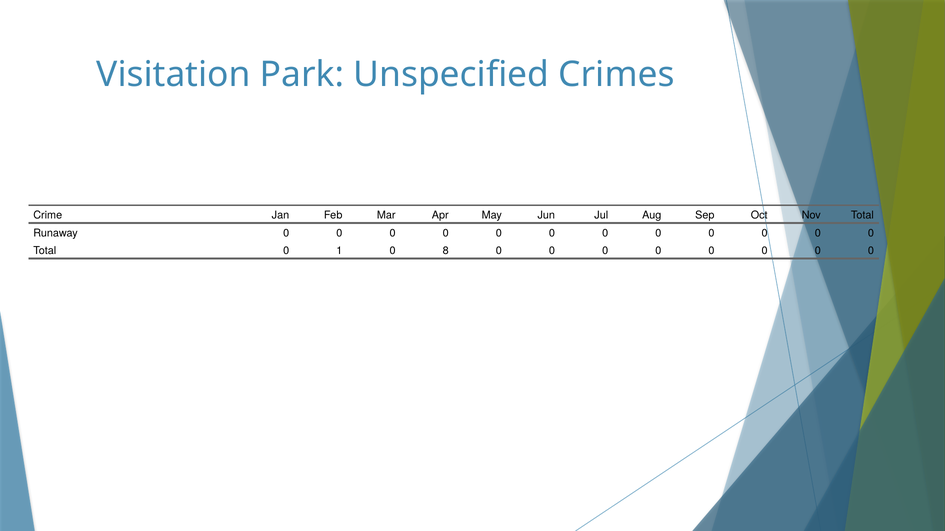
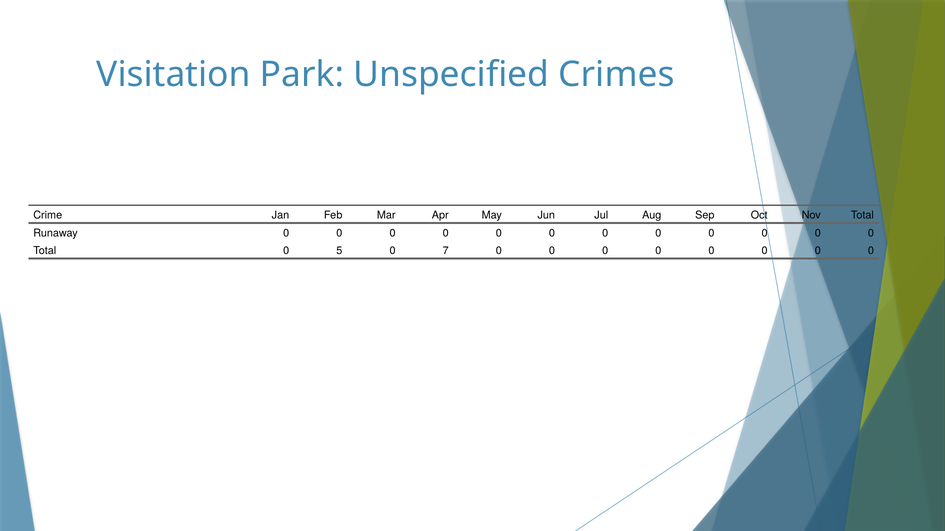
1: 1 -> 5
8: 8 -> 7
